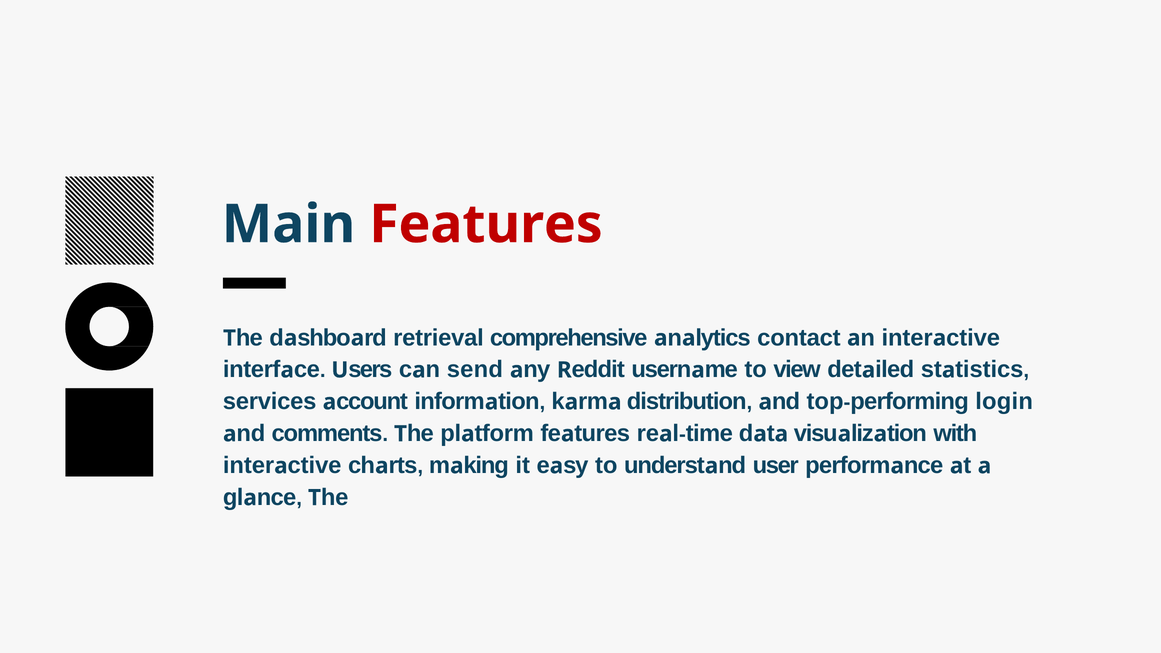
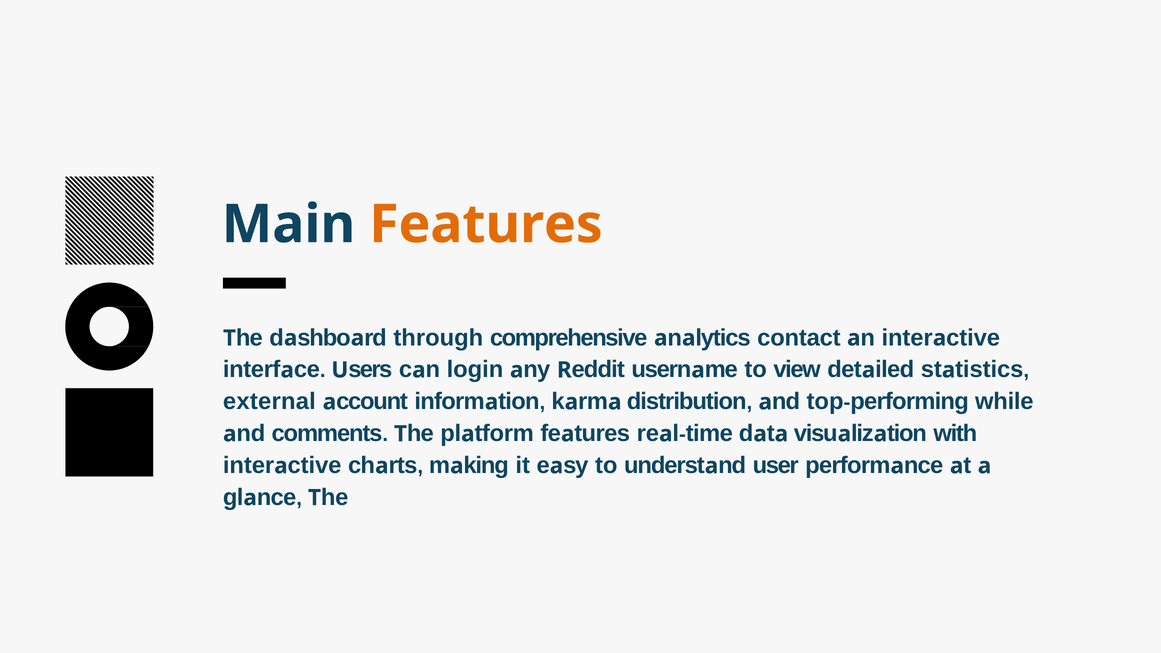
Features colour: red -> orange
retrieval: retrieval -> through
send: send -> login
services: services -> external
login: login -> while
